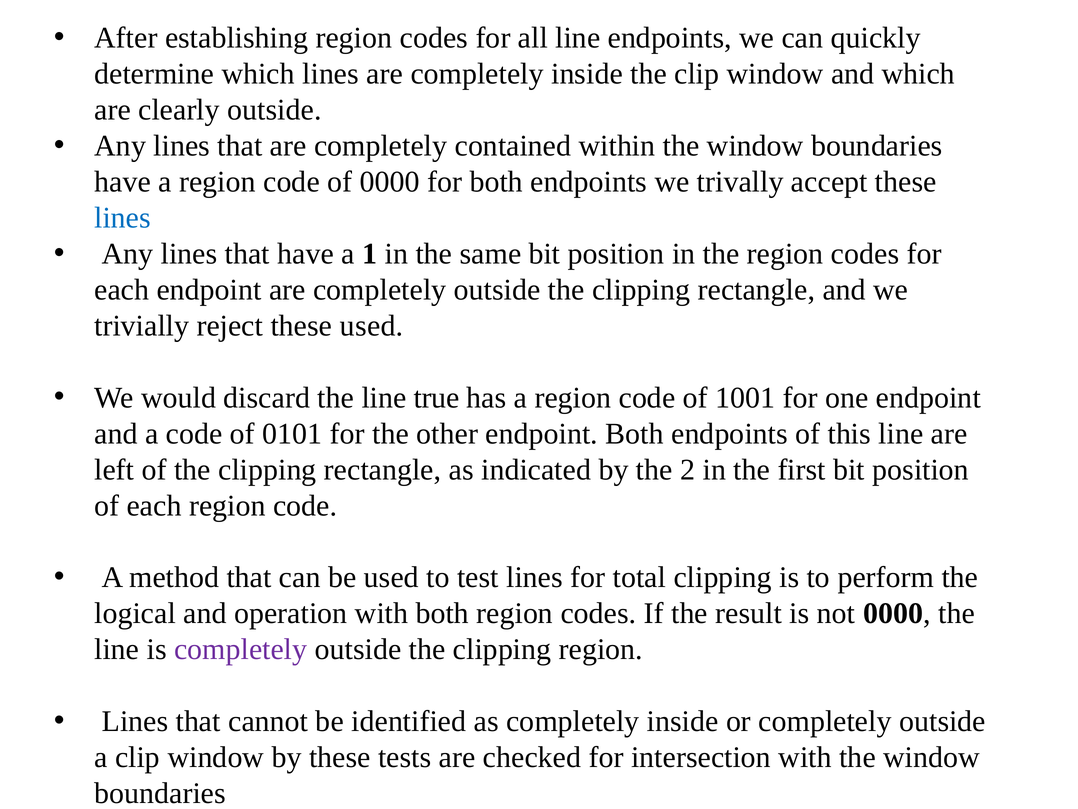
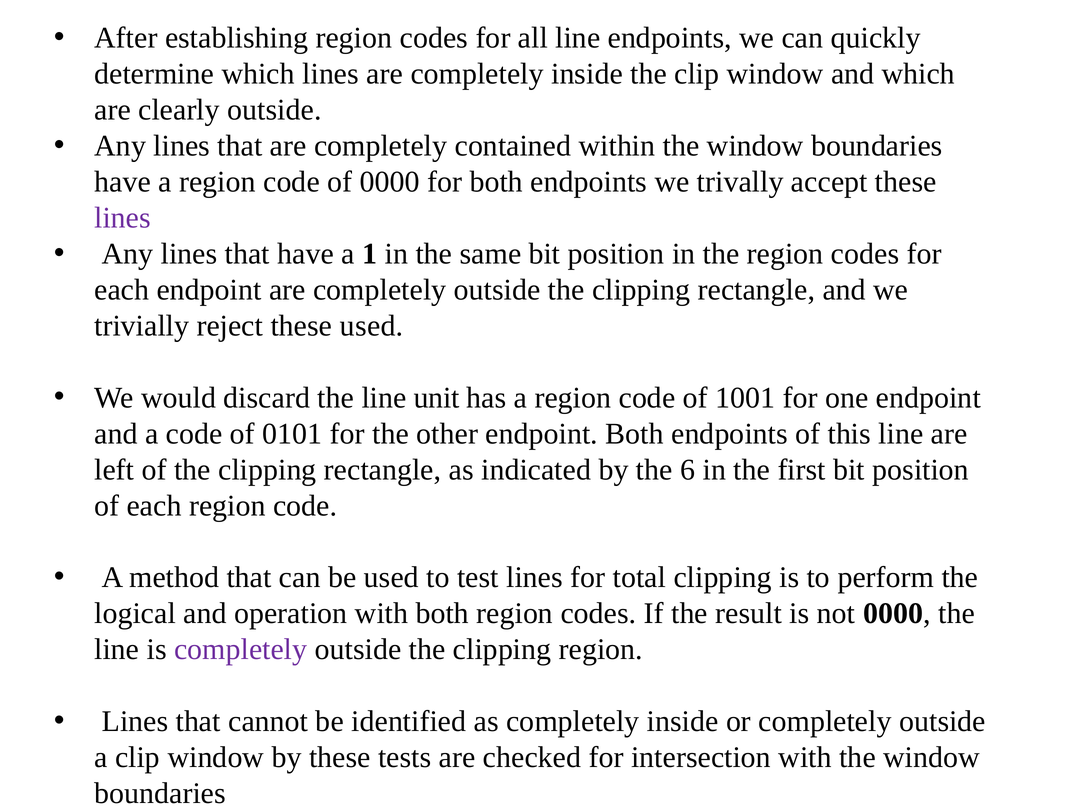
lines at (123, 218) colour: blue -> purple
true: true -> unit
2: 2 -> 6
